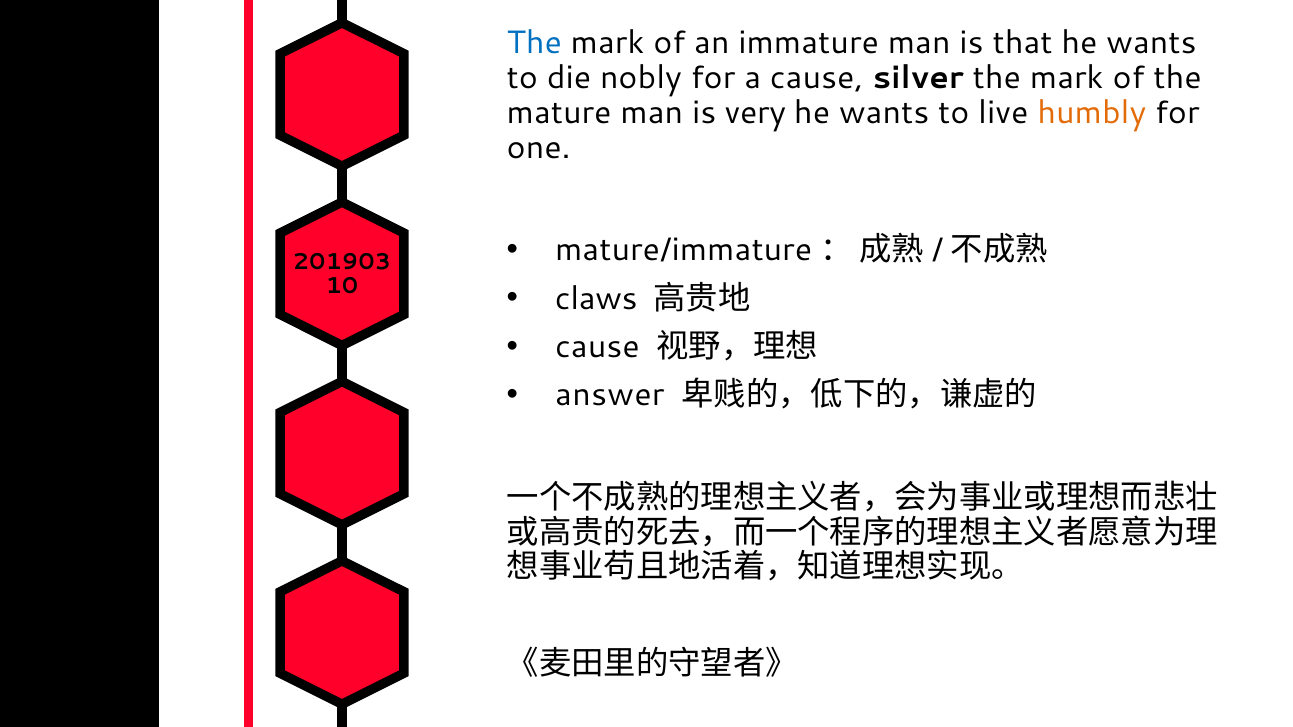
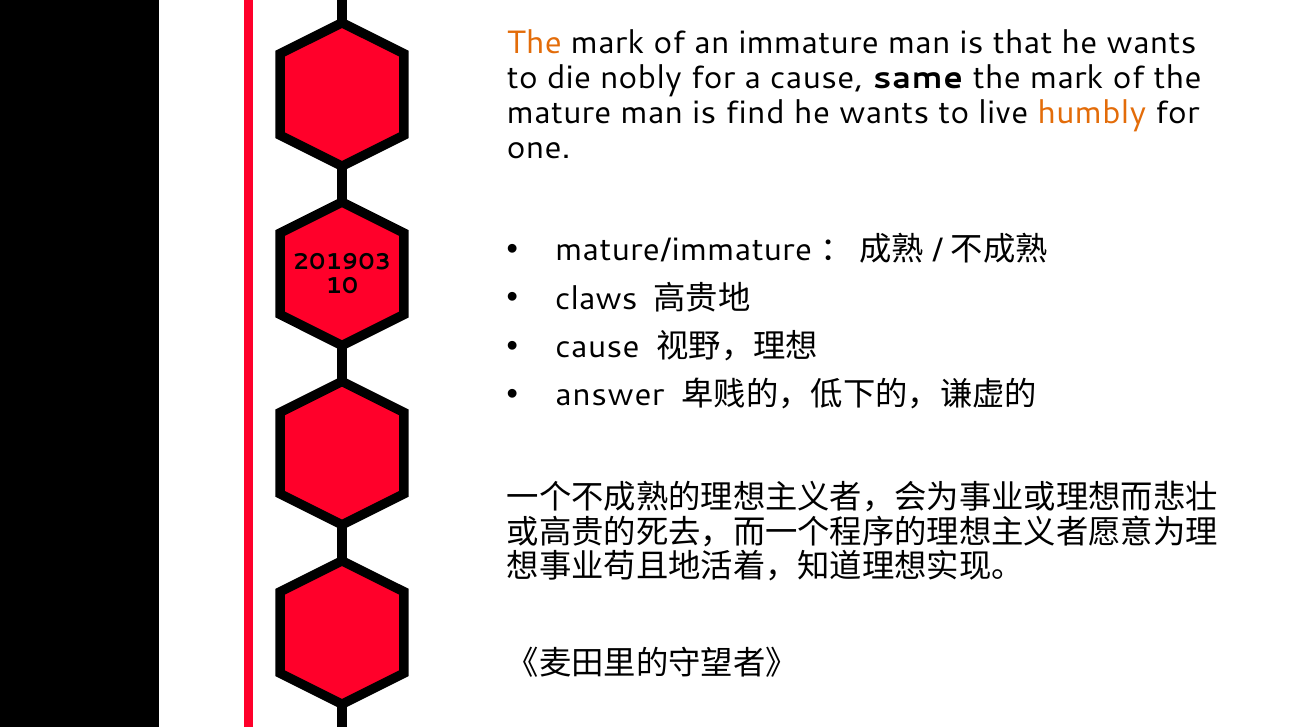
The at (534, 43) colour: blue -> orange
silver: silver -> same
very: very -> find
